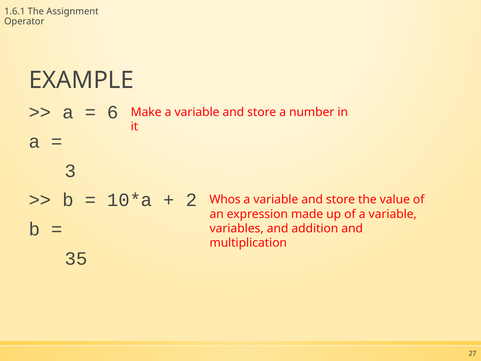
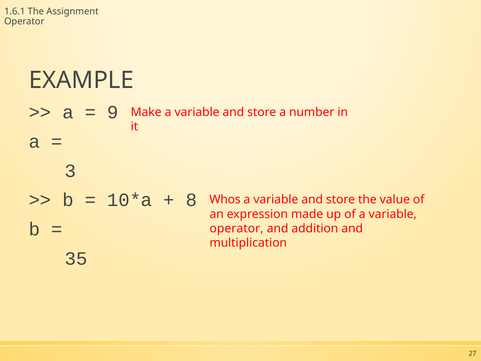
6: 6 -> 9
2: 2 -> 8
variables at (237, 228): variables -> operator
